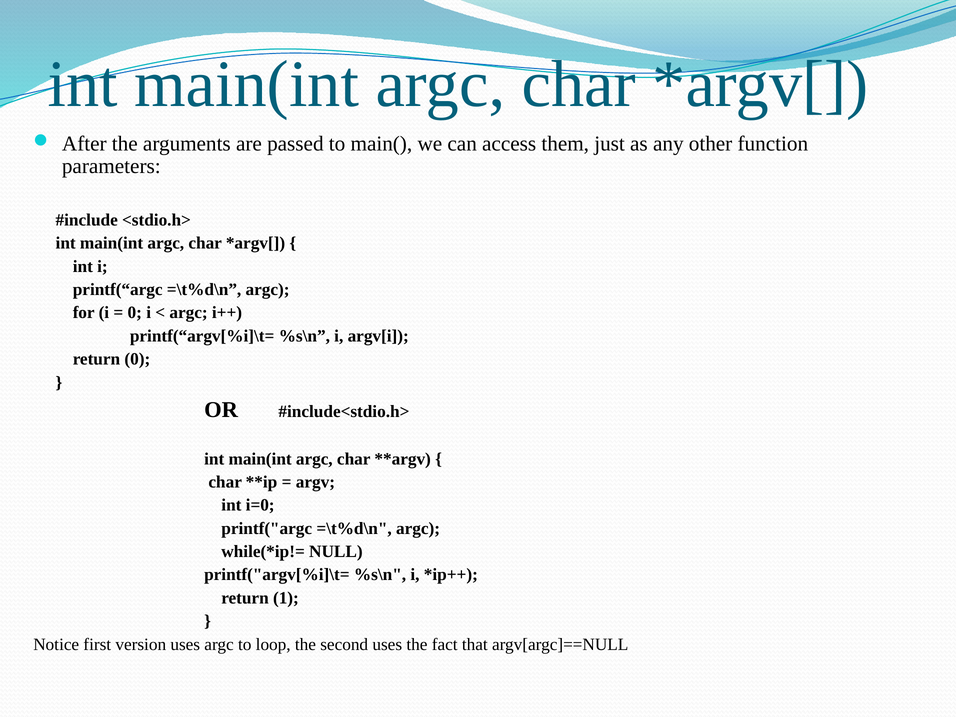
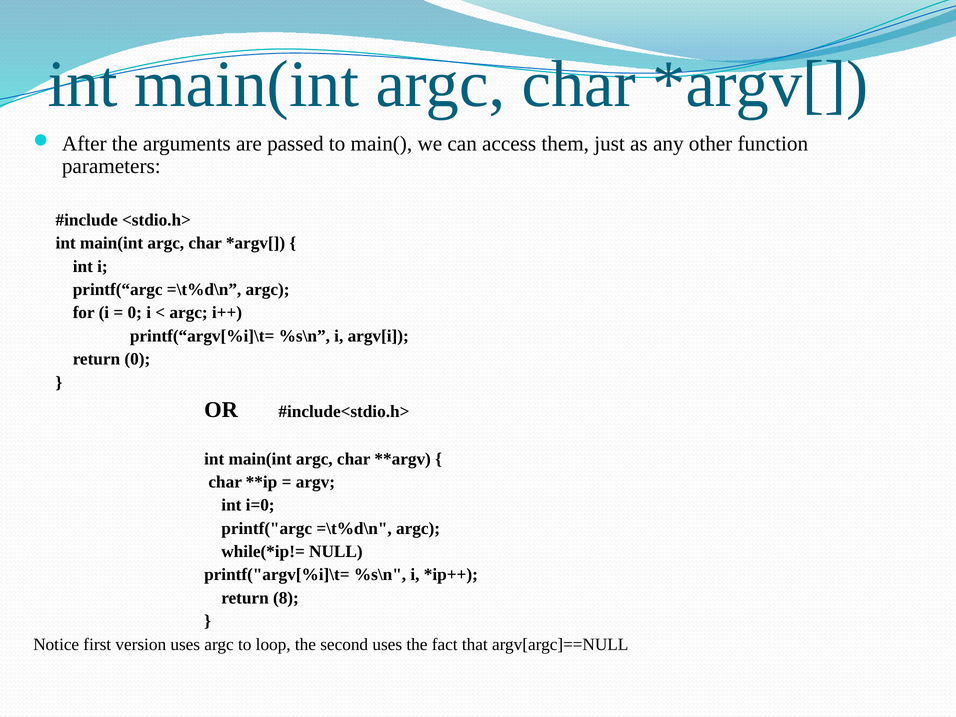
1: 1 -> 8
